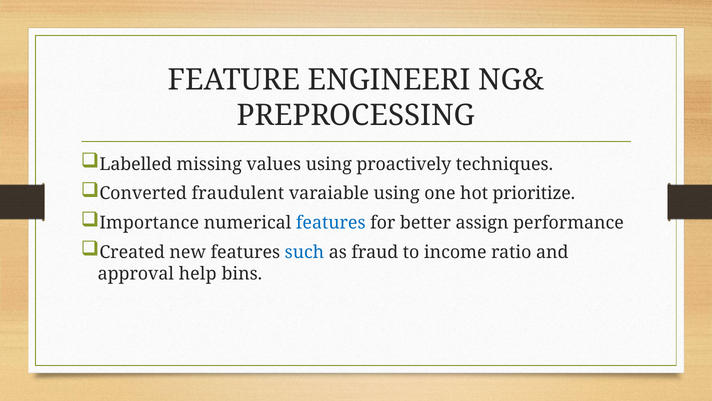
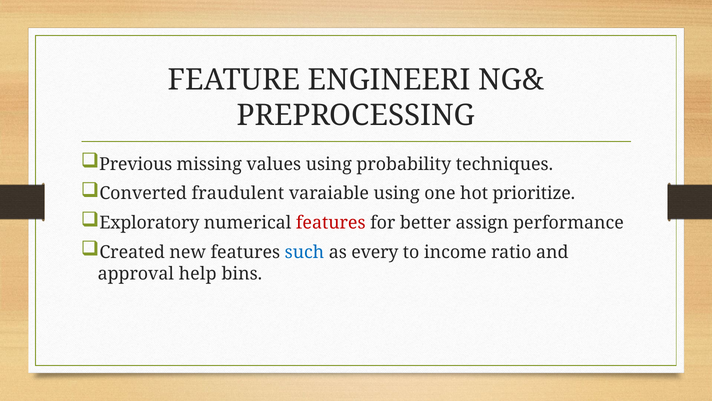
Labelled: Labelled -> Previous
proactively: proactively -> probability
Importance: Importance -> Exploratory
features at (331, 223) colour: blue -> red
fraud: fraud -> every
